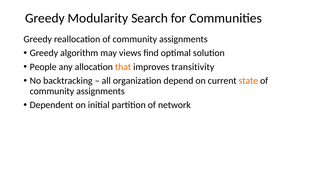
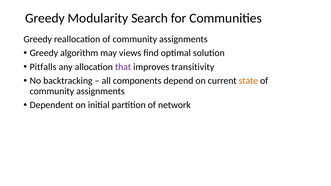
People: People -> Pitfalls
that colour: orange -> purple
organization: organization -> components
